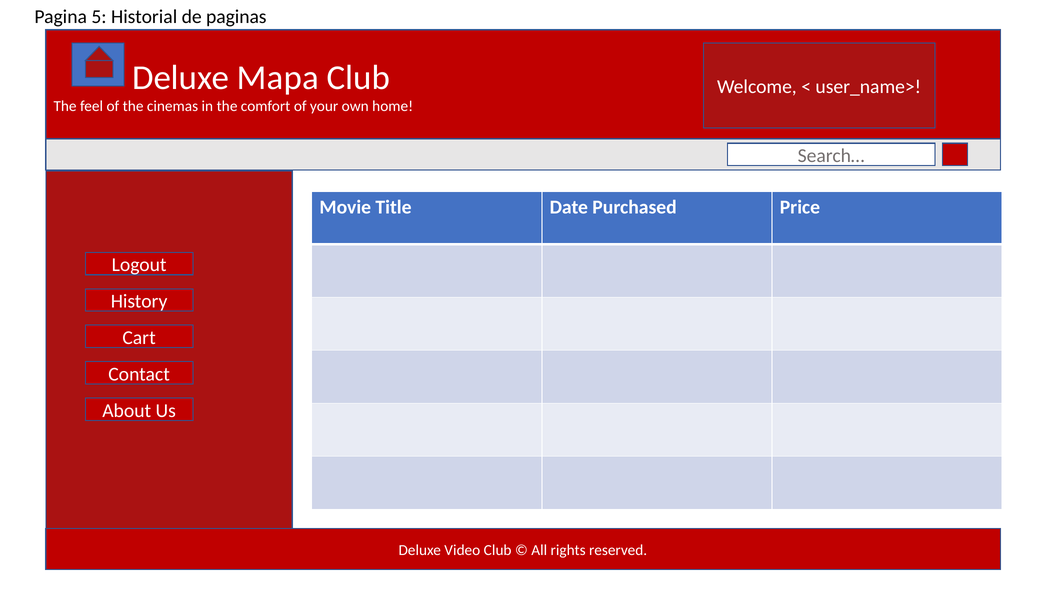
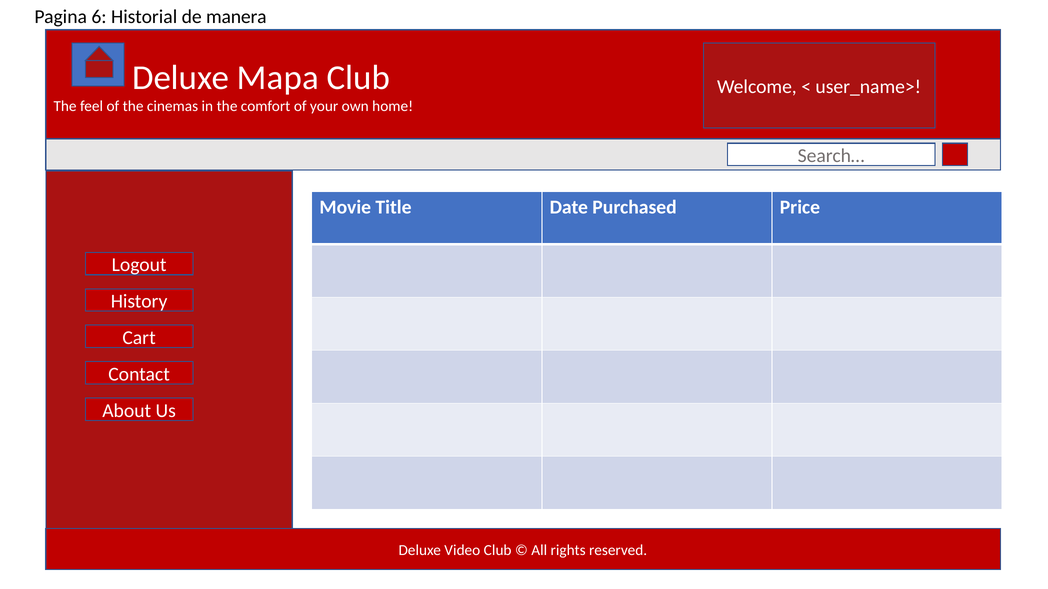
5: 5 -> 6
paginas: paginas -> manera
